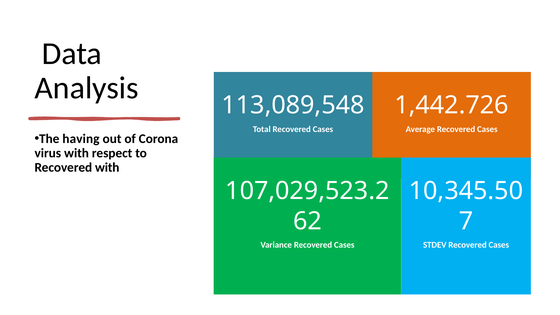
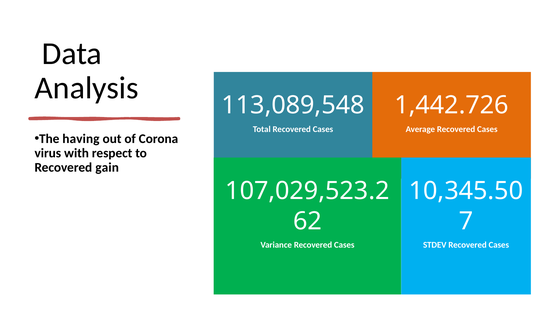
Recovered with: with -> gain
